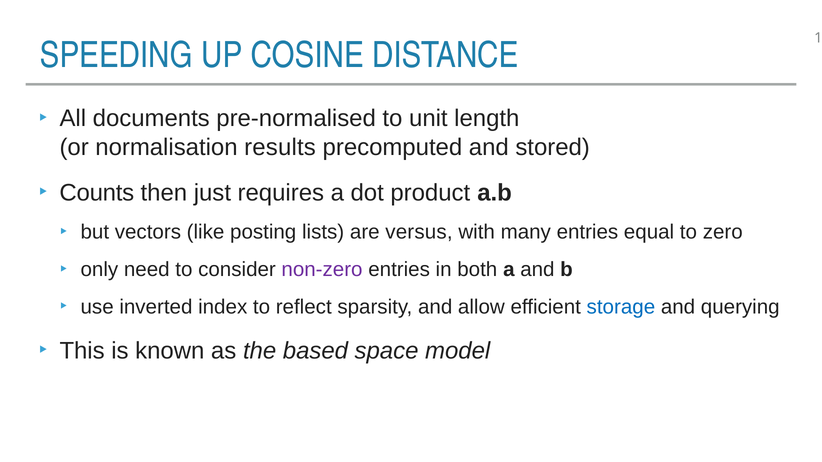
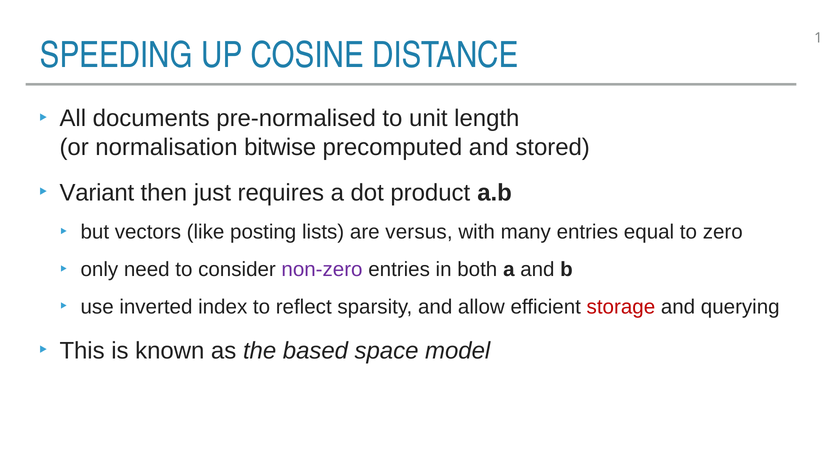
results: results -> bitwise
Counts: Counts -> Variant
storage colour: blue -> red
